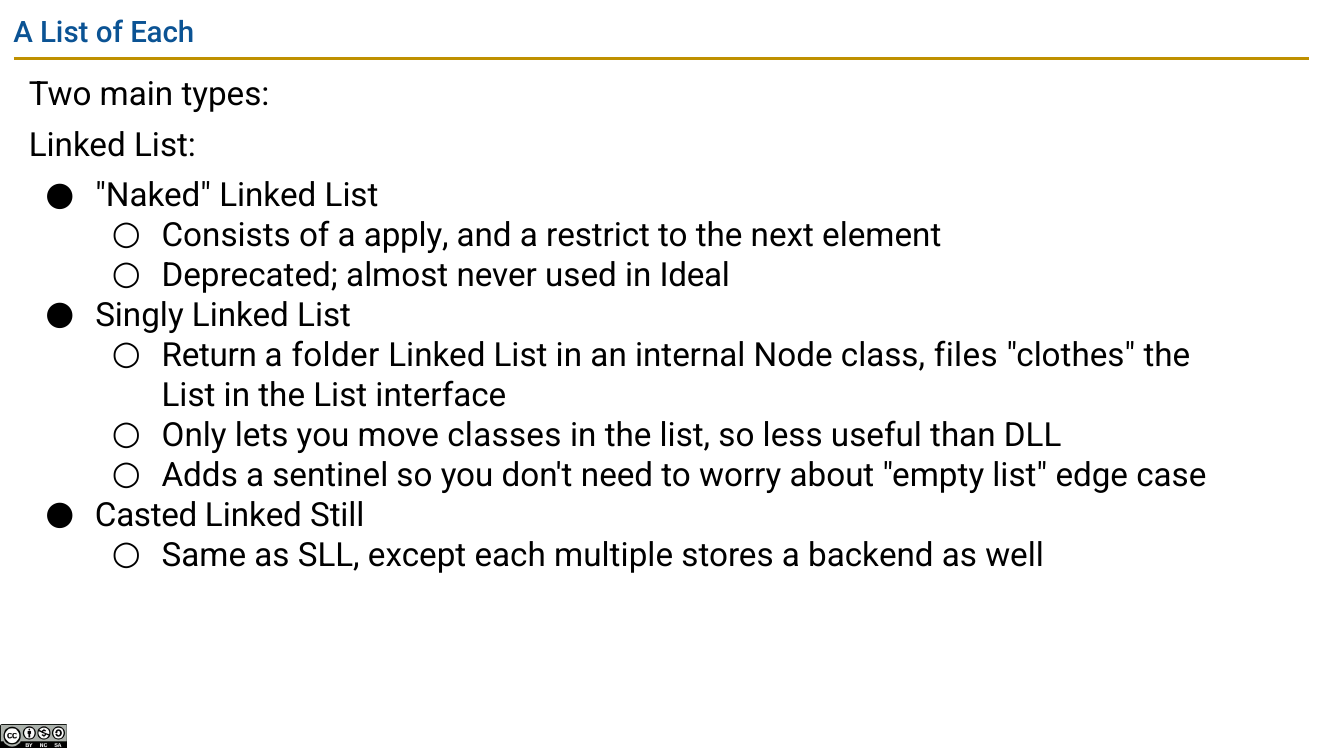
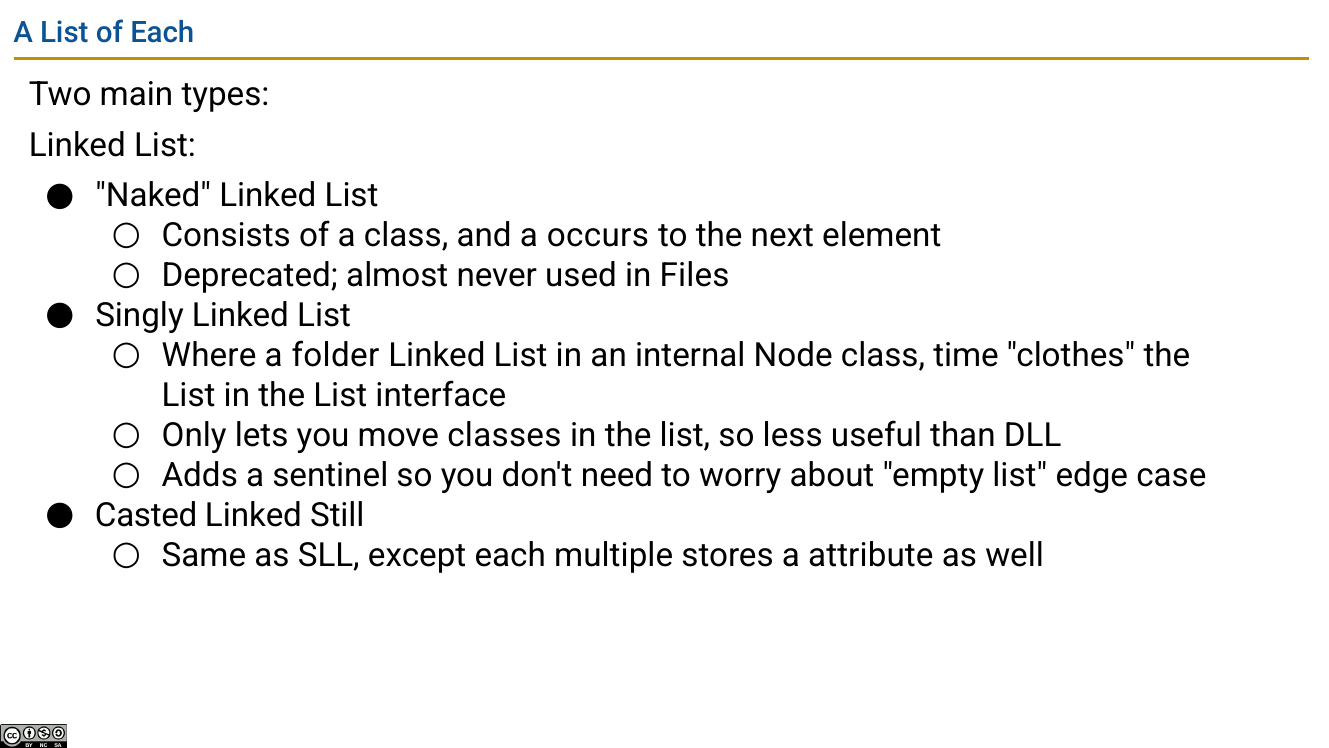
a apply: apply -> class
restrict: restrict -> occurs
Ideal: Ideal -> Files
Return: Return -> Where
files: files -> time
backend: backend -> attribute
